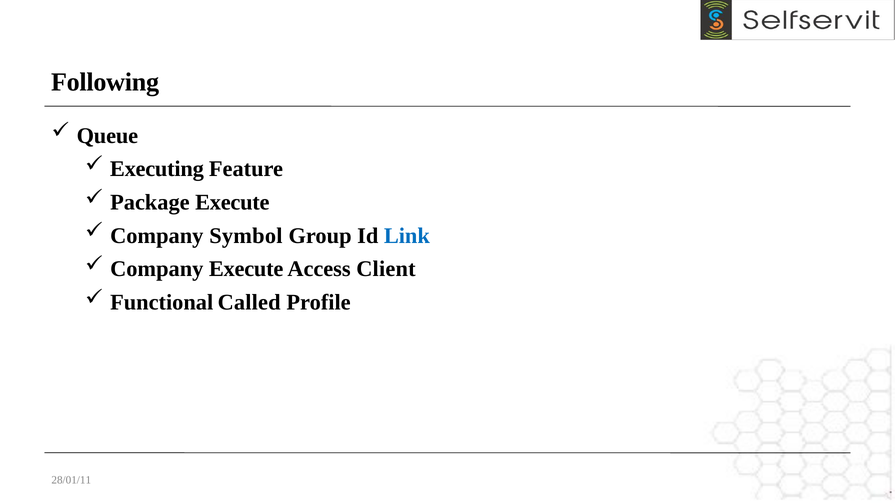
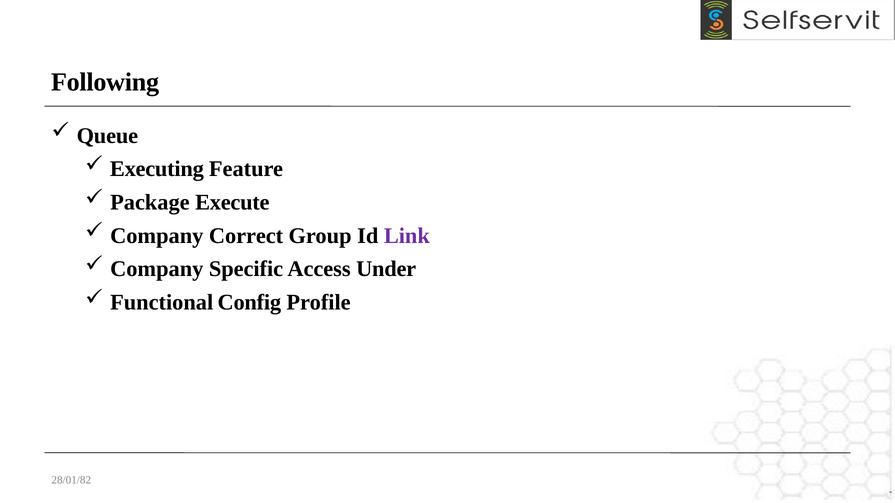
Symbol: Symbol -> Correct
Link colour: blue -> purple
Company Execute: Execute -> Specific
Client: Client -> Under
Called: Called -> Config
28/01/11: 28/01/11 -> 28/01/82
